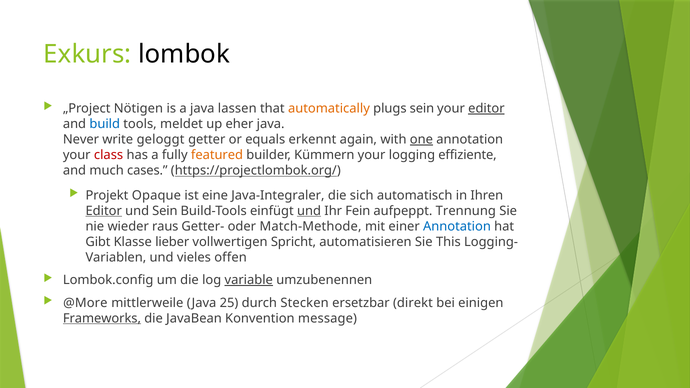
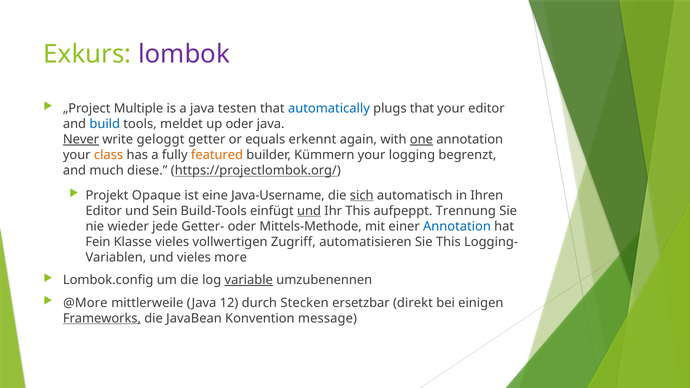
lombok colour: black -> purple
Nötigen: Nötigen -> Multiple
lassen: lassen -> testen
automatically colour: orange -> blue
plugs sein: sein -> that
editor at (486, 108) underline: present -> none
up eher: eher -> oder
Never underline: none -> present
class colour: red -> orange
effiziente: effiziente -> begrenzt
cases: cases -> diese
Java-Integraler: Java-Integraler -> Java-Username
sich underline: none -> present
Editor at (104, 211) underline: present -> none
Ihr Fein: Fein -> This
raus: raus -> jede
Match-Methode: Match-Methode -> Mittels-Methode
Gibt: Gibt -> Fein
Klasse lieber: lieber -> vieles
Spricht: Spricht -> Zugriff
offen: offen -> more
25: 25 -> 12
